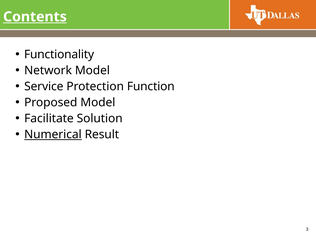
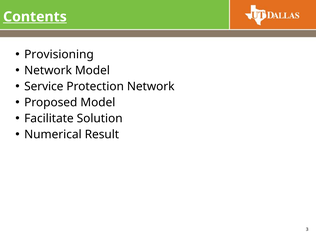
Functionality: Functionality -> Provisioning
Protection Function: Function -> Network
Numerical underline: present -> none
